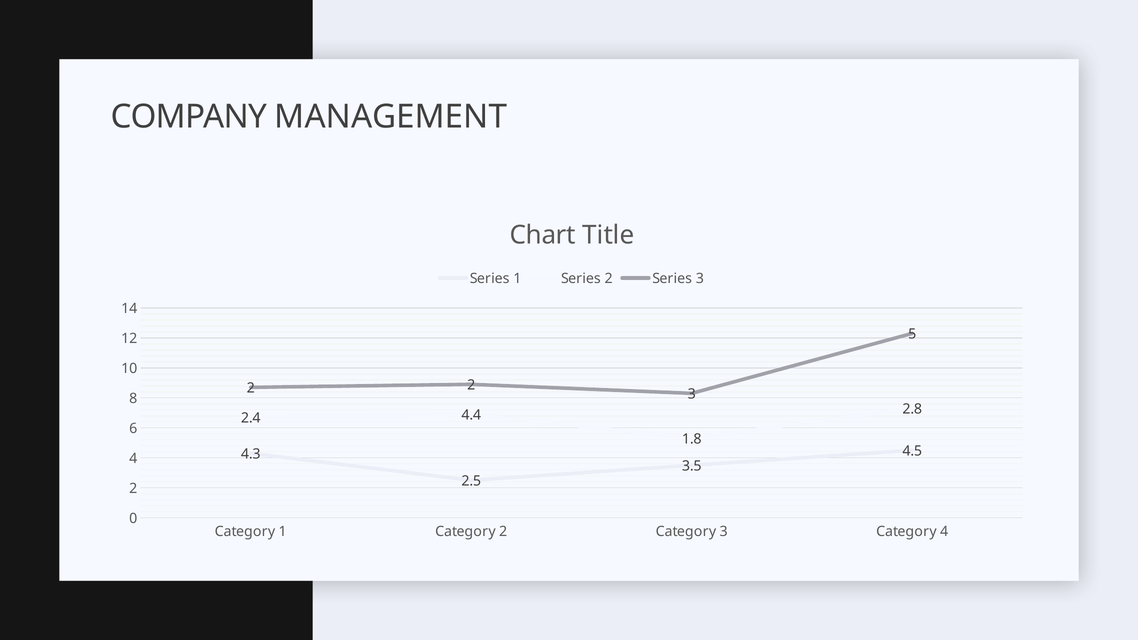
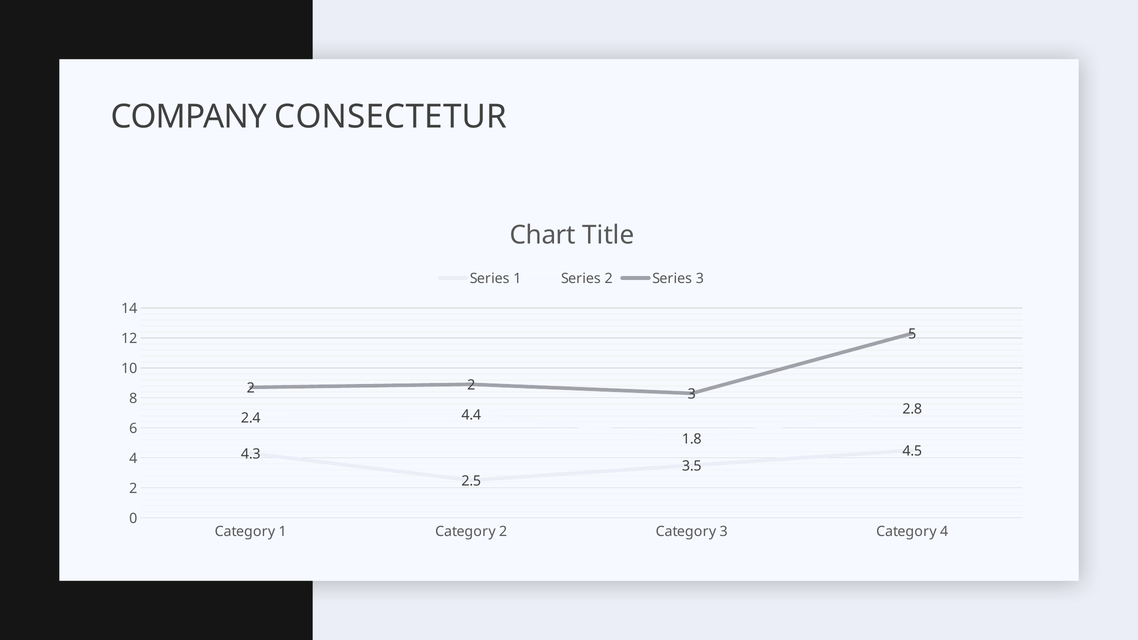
MANAGEMENT: MANAGEMENT -> CONSECTETUR
